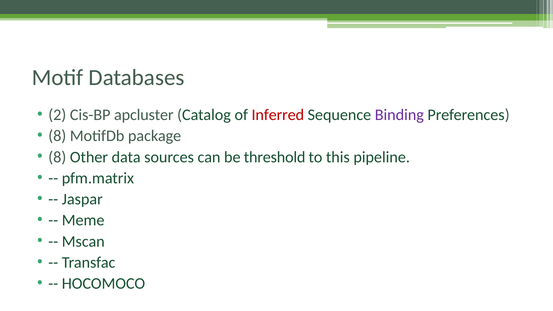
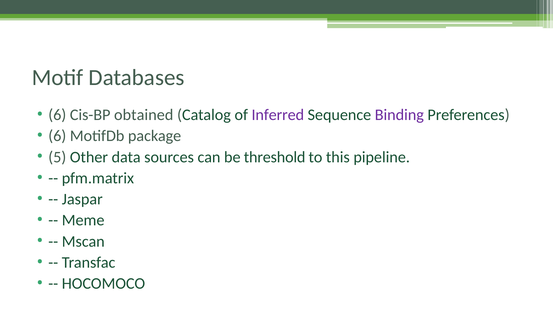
2 at (57, 115): 2 -> 6
apcluster: apcluster -> obtained
Inferred colour: red -> purple
8 at (57, 136): 8 -> 6
8 at (57, 157): 8 -> 5
